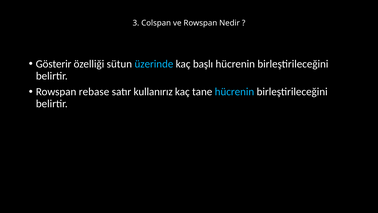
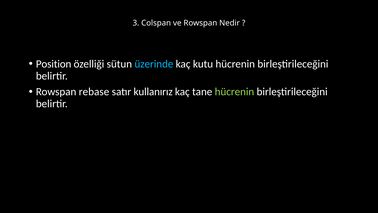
Gösterir: Gösterir -> Position
başlı: başlı -> kutu
hücrenin at (234, 92) colour: light blue -> light green
